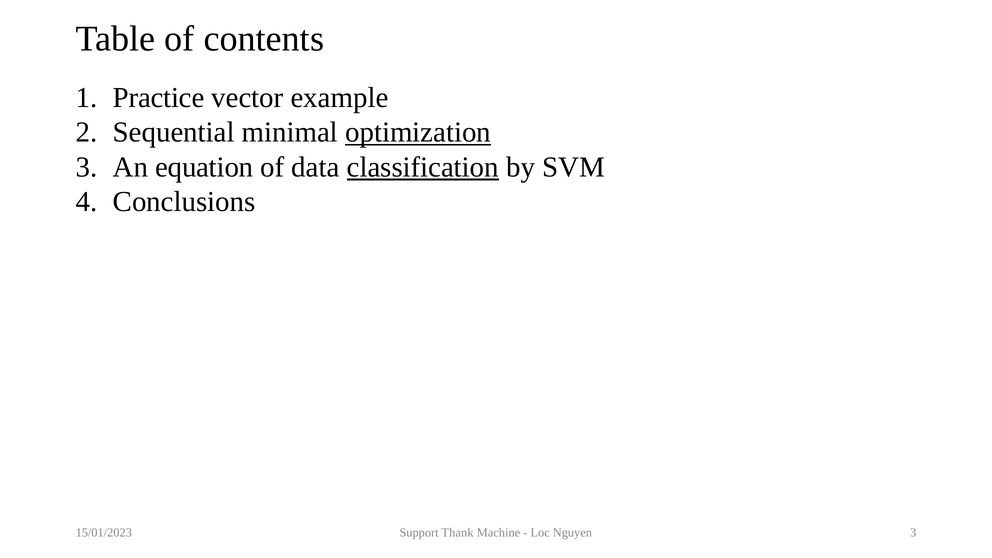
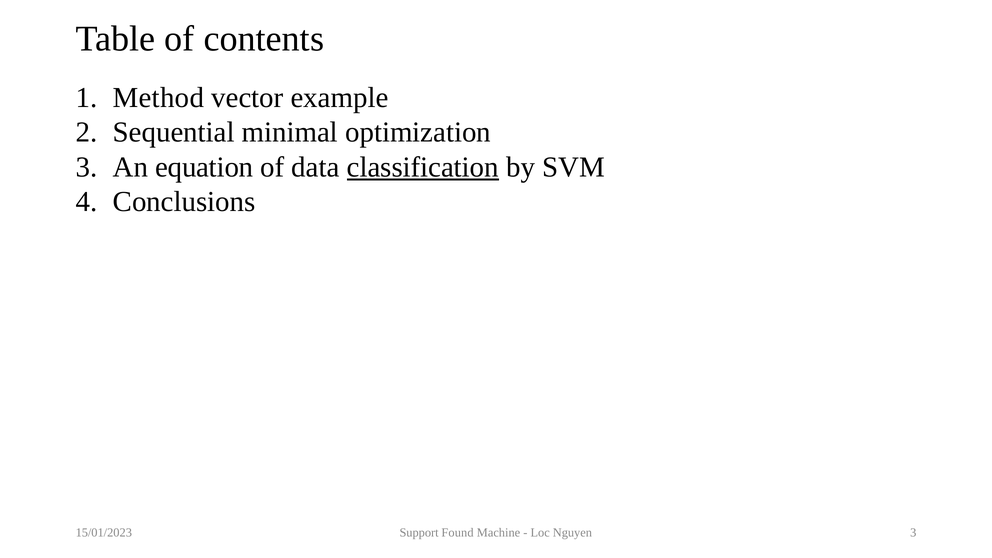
Practice: Practice -> Method
optimization underline: present -> none
Thank: Thank -> Found
